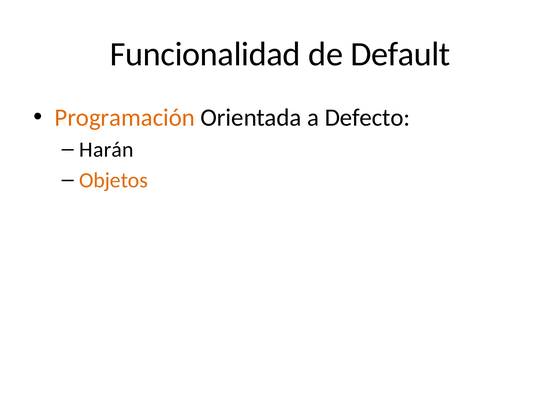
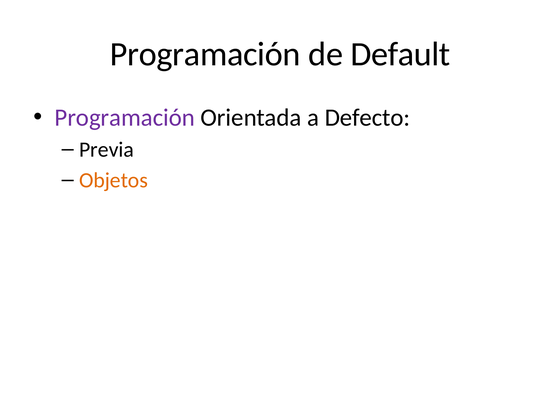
Funcionalidad at (205, 54): Funcionalidad -> Programación
Programación at (125, 117) colour: orange -> purple
Harán: Harán -> Previa
